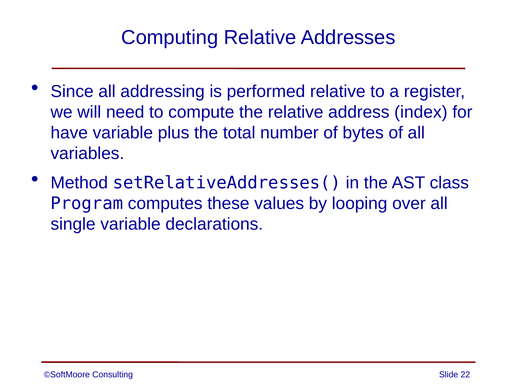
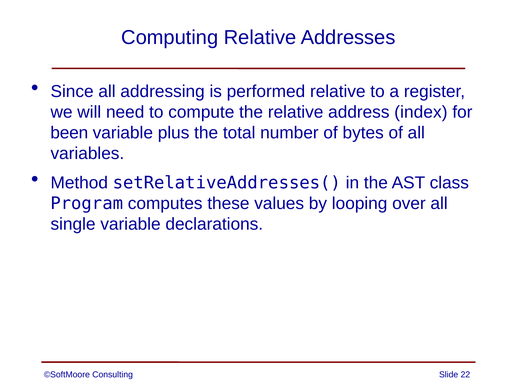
have: have -> been
